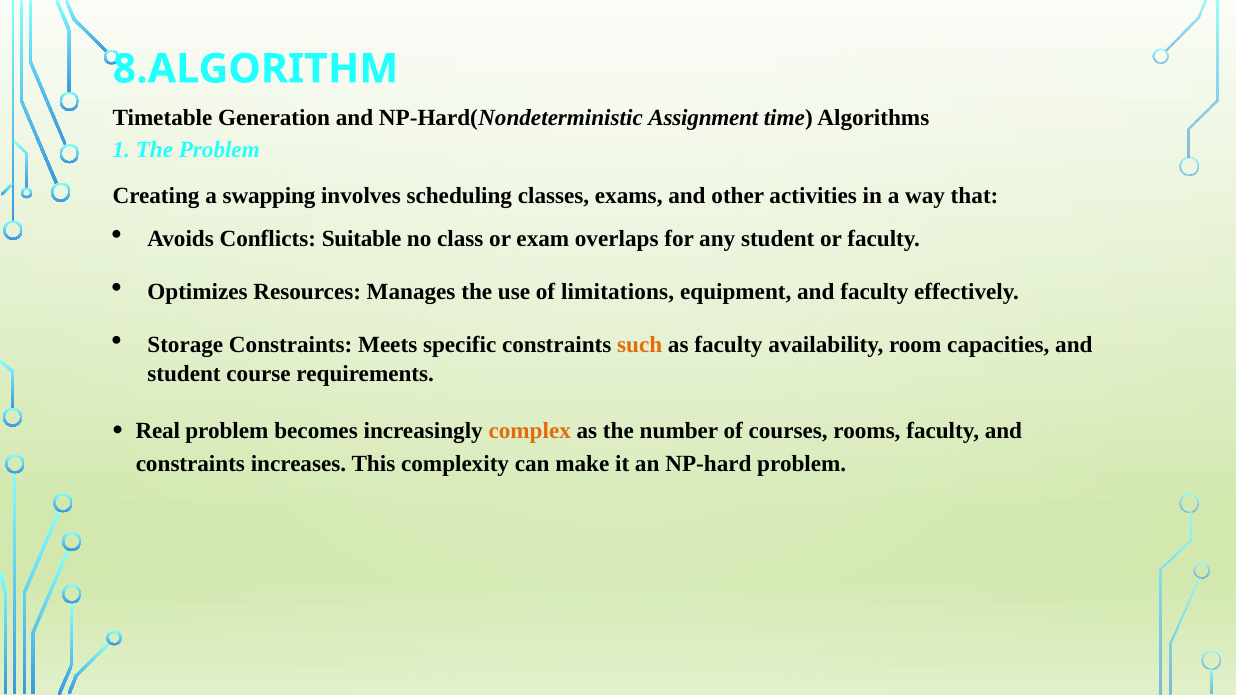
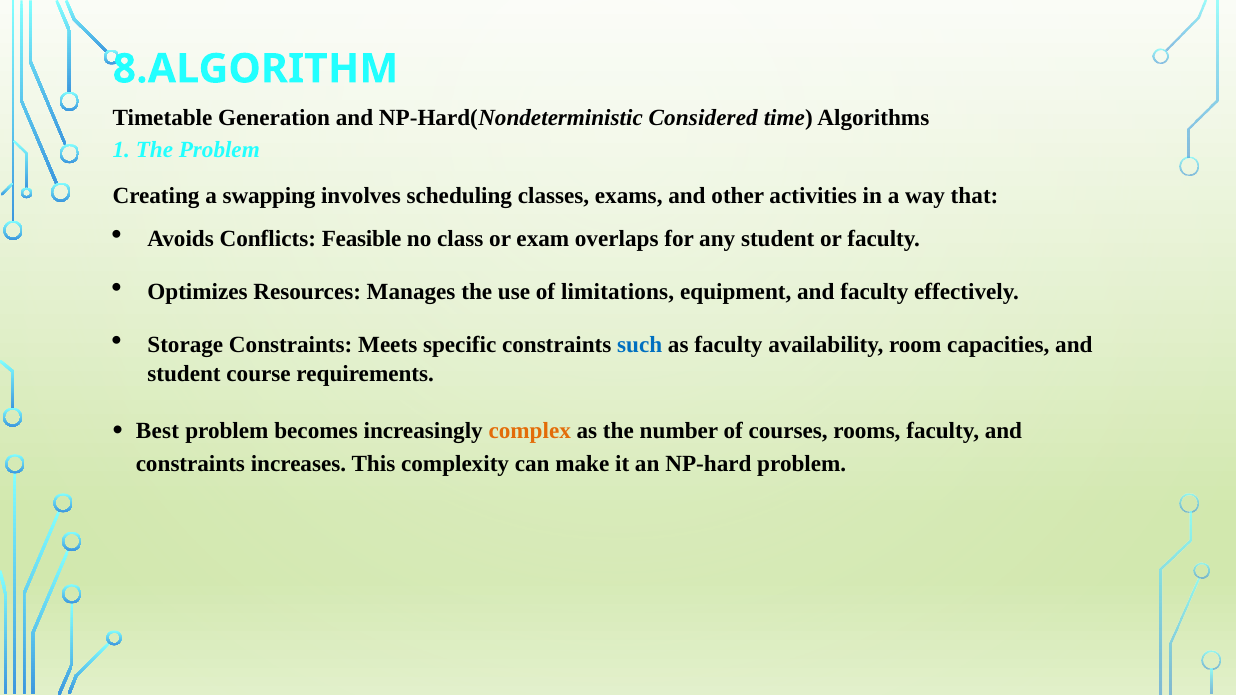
Assignment: Assignment -> Considered
Suitable: Suitable -> Feasible
such colour: orange -> blue
Real: Real -> Best
